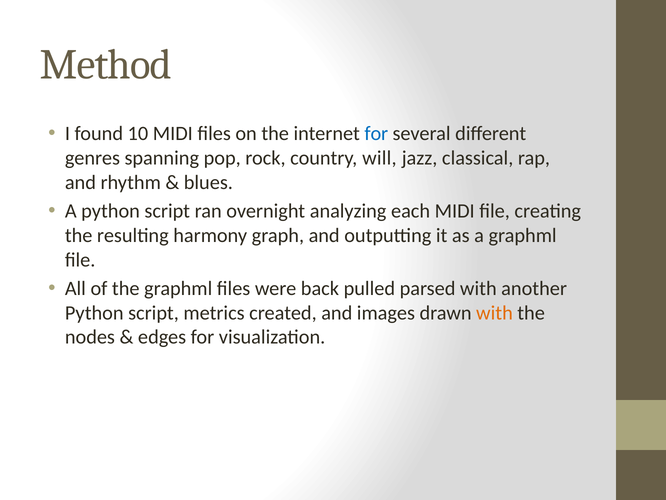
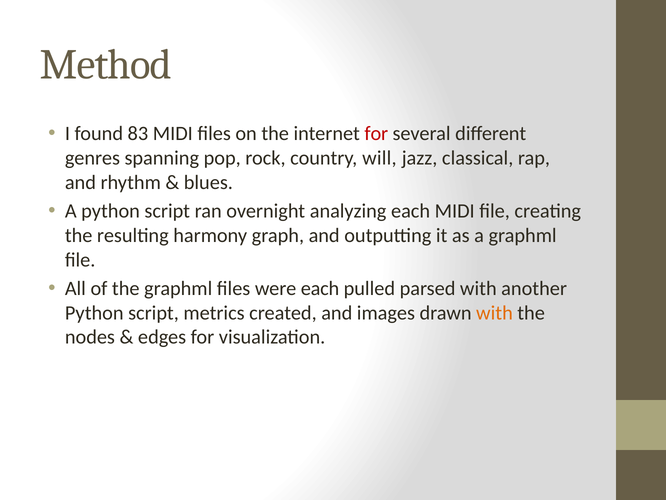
10: 10 -> 83
for at (376, 134) colour: blue -> red
were back: back -> each
